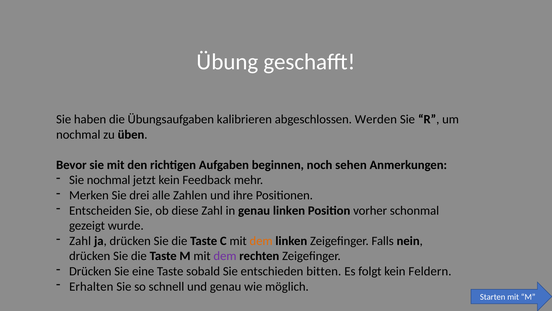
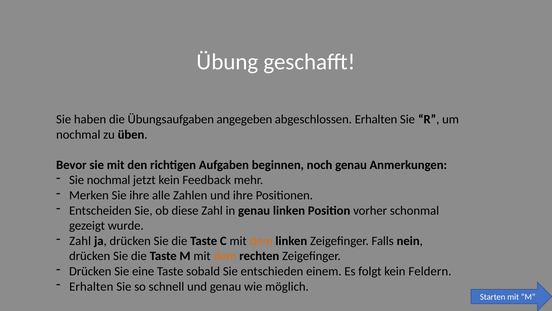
kalibrieren: kalibrieren -> angegeben
abgeschlossen Werden: Werden -> Erhalten
noch sehen: sehen -> genau
Sie drei: drei -> ihre
dem at (225, 256) colour: purple -> orange
bitten: bitten -> einem
